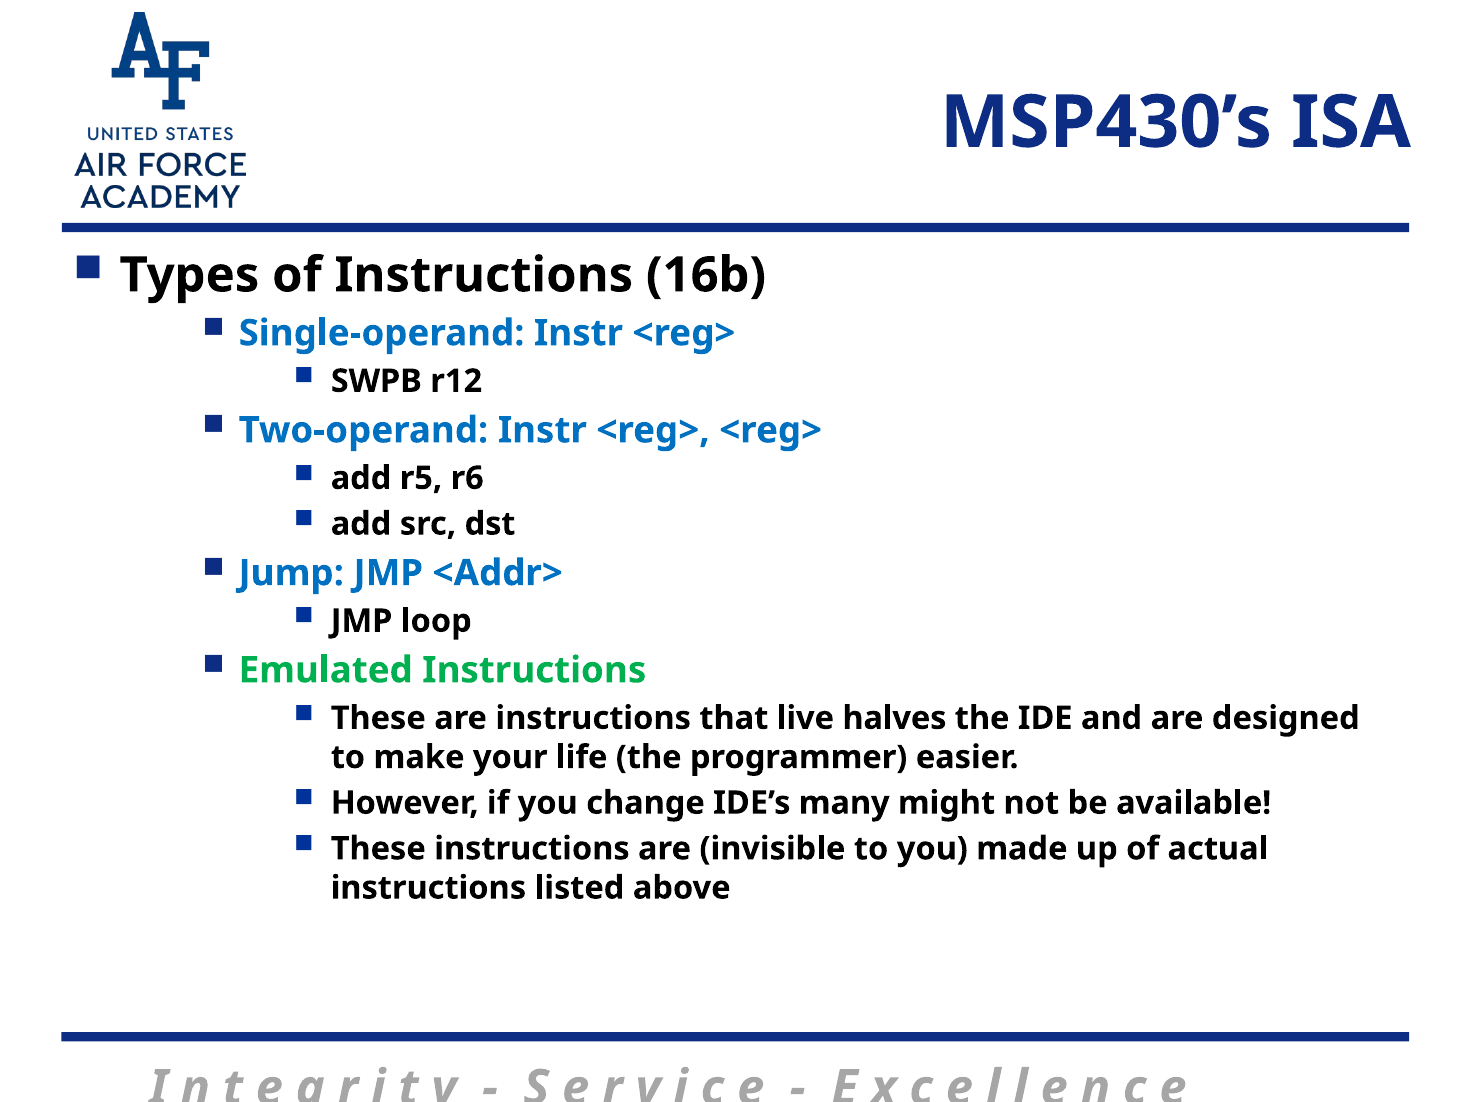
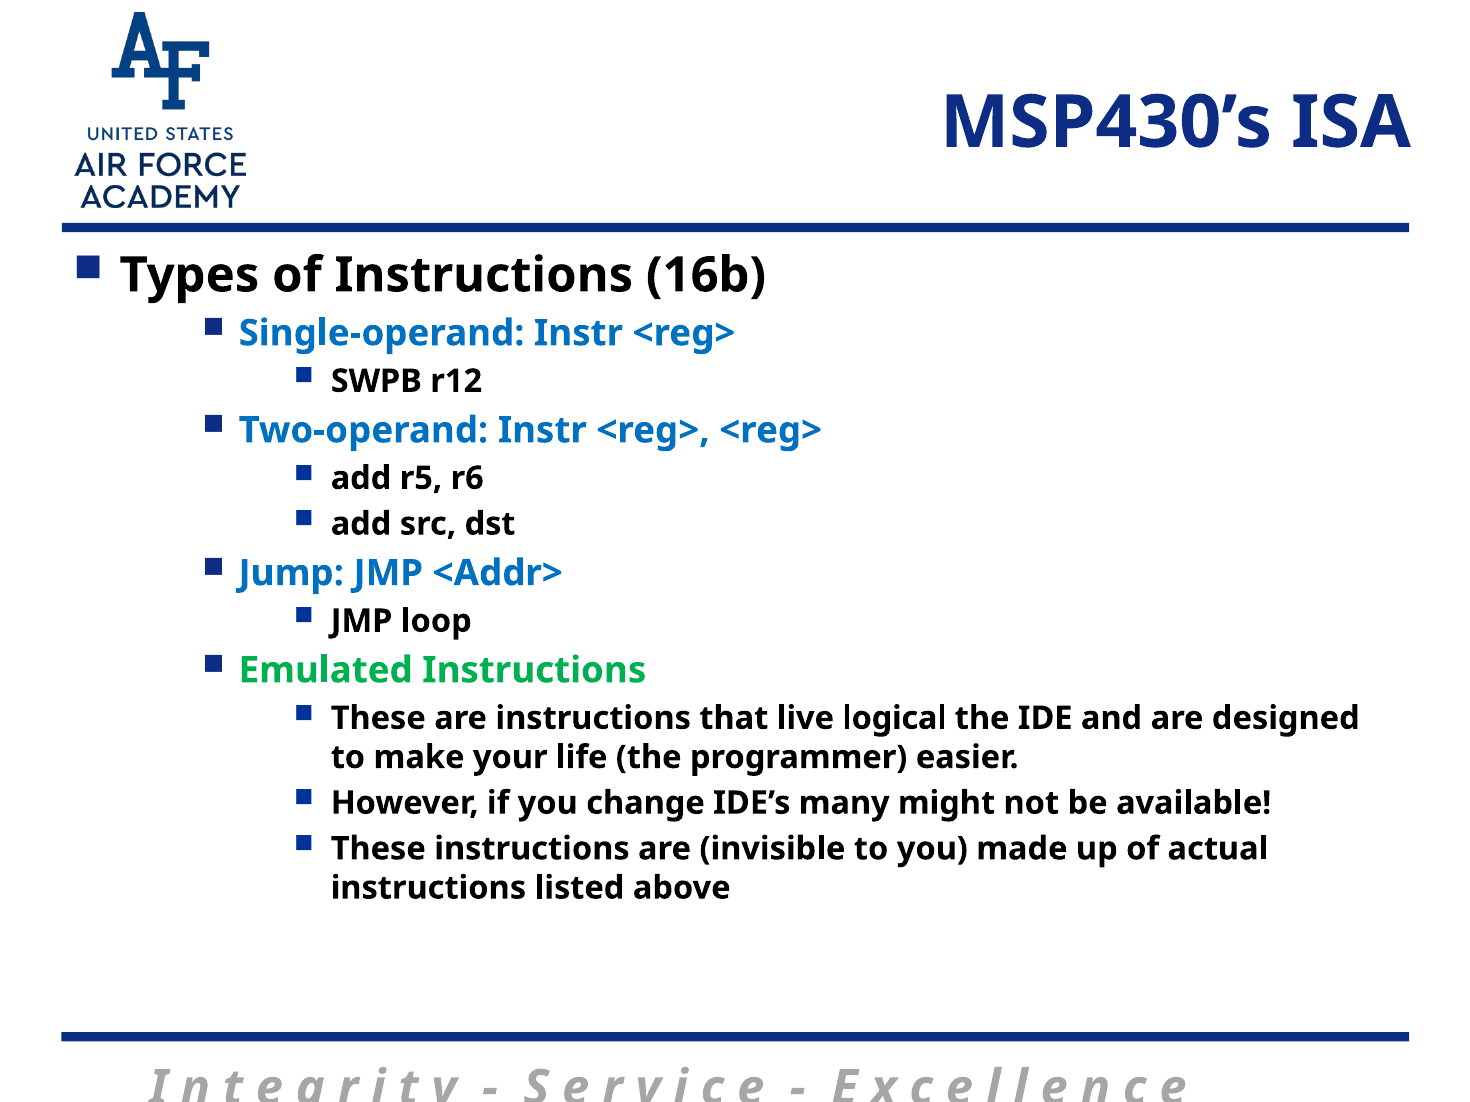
halves: halves -> logical
